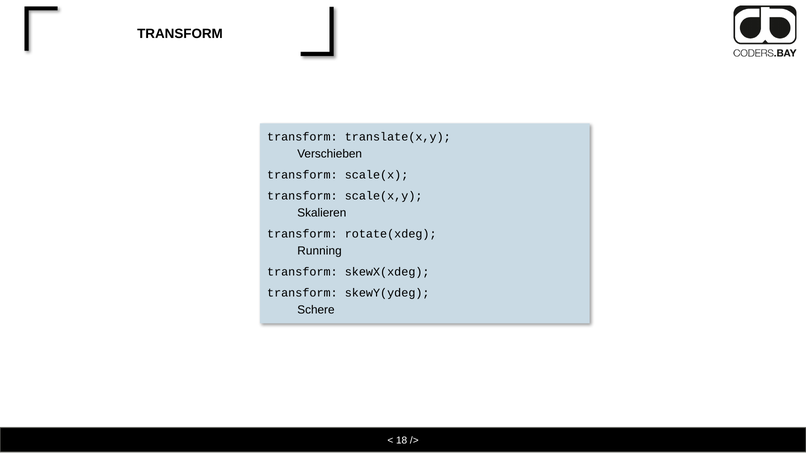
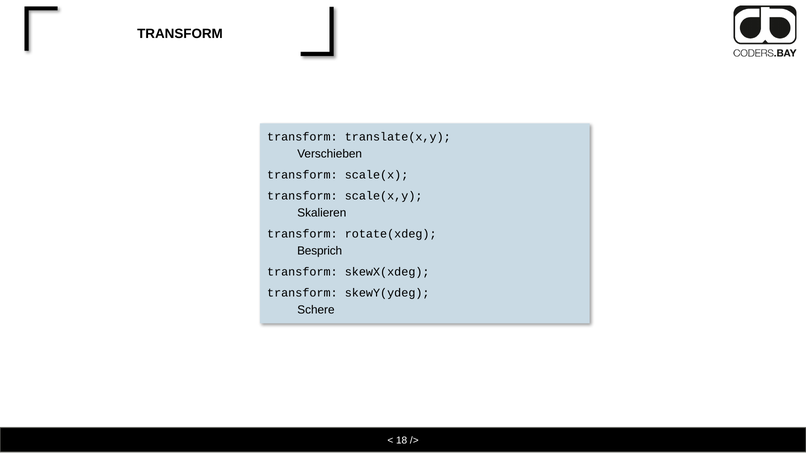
Running: Running -> Besprich
